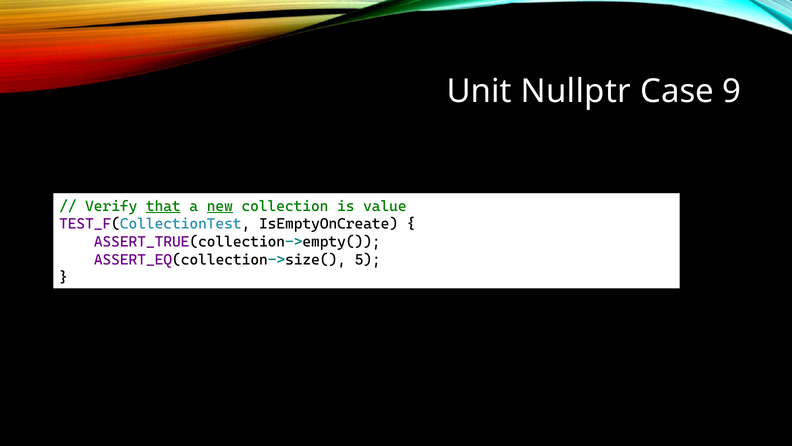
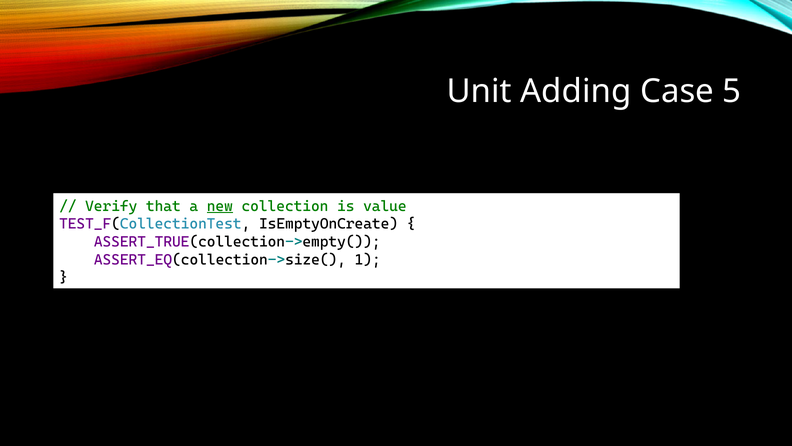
Nullptr: Nullptr -> Adding
9: 9 -> 5
that underline: present -> none
5: 5 -> 1
